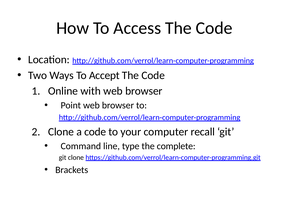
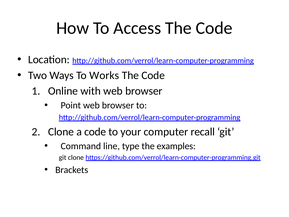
Accept: Accept -> Works
complete: complete -> examples
